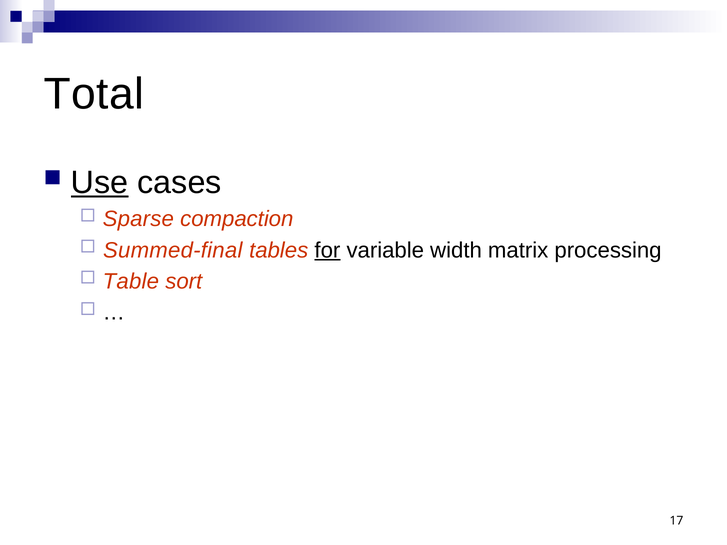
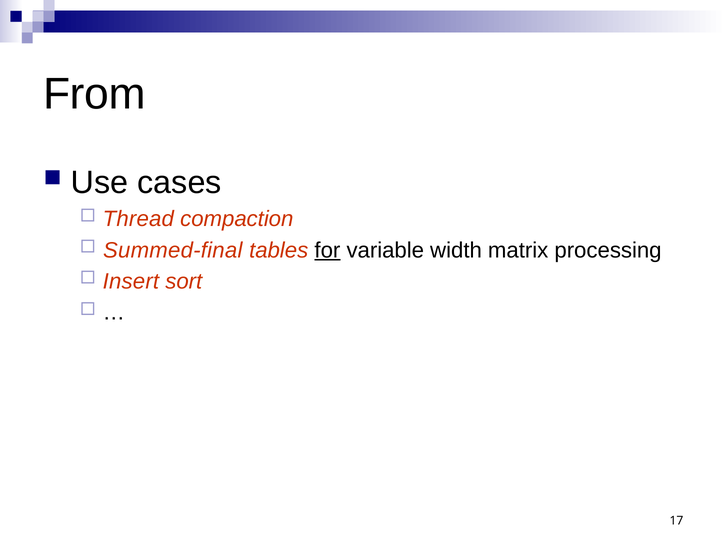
Total: Total -> From
Use underline: present -> none
Sparse: Sparse -> Thread
Table: Table -> Insert
